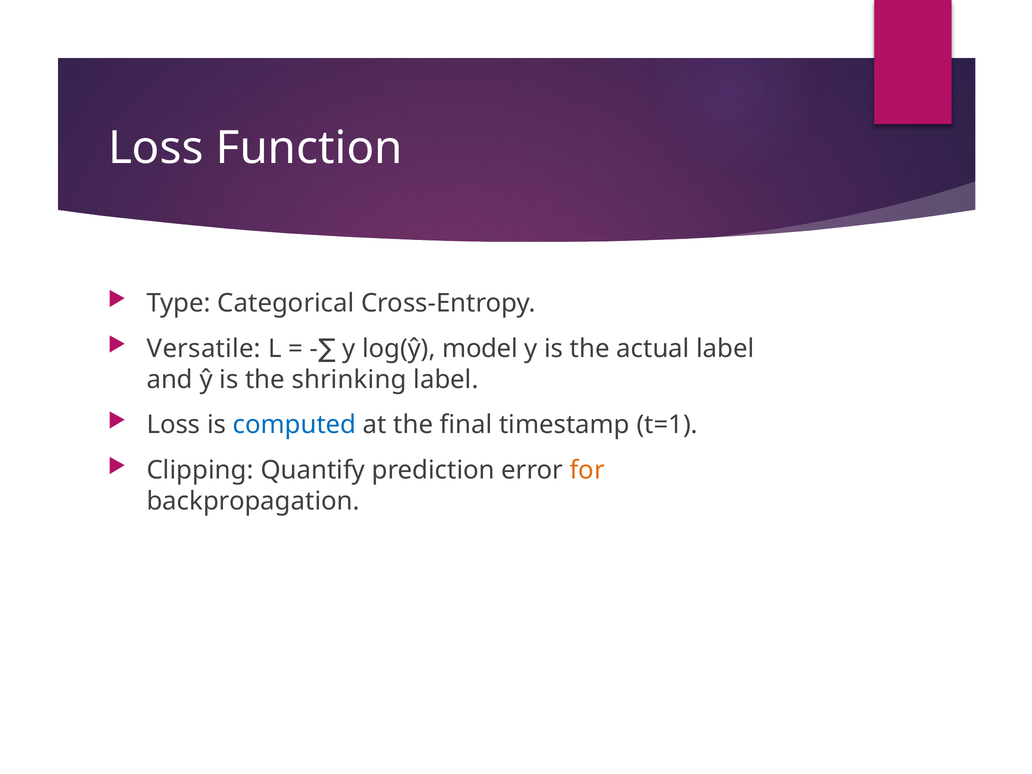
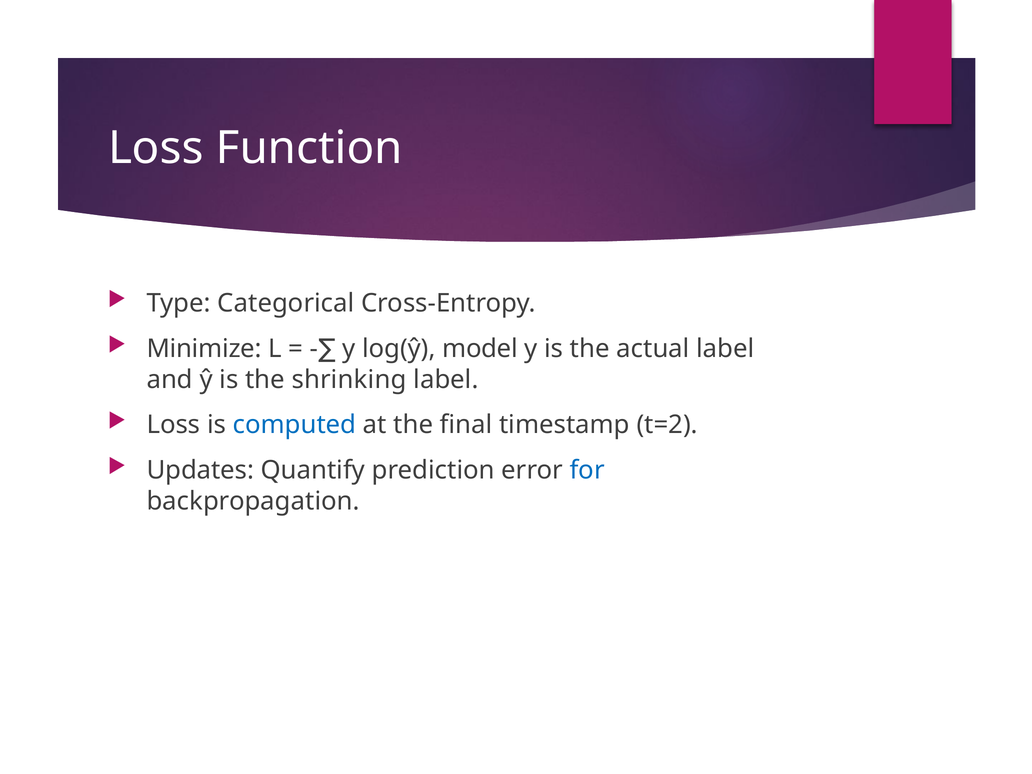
Versatile: Versatile -> Minimize
t=1: t=1 -> t=2
Clipping: Clipping -> Updates
for colour: orange -> blue
